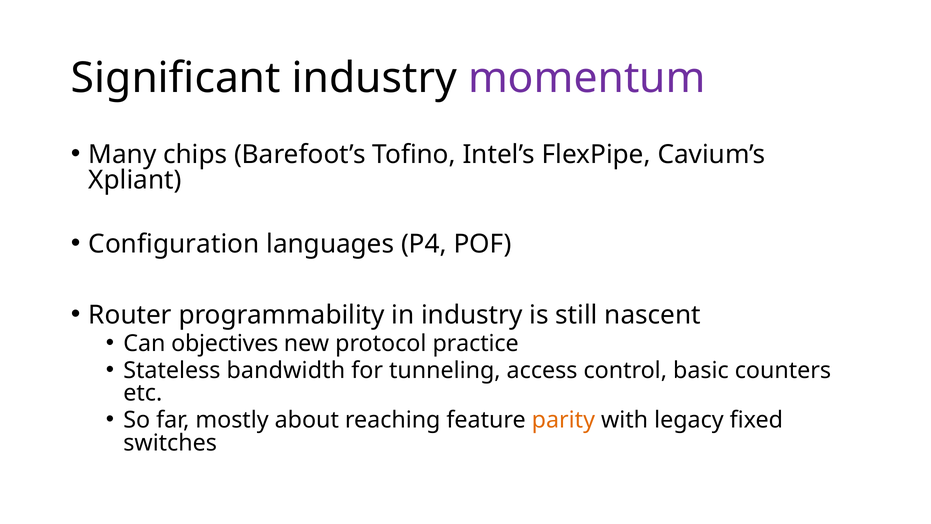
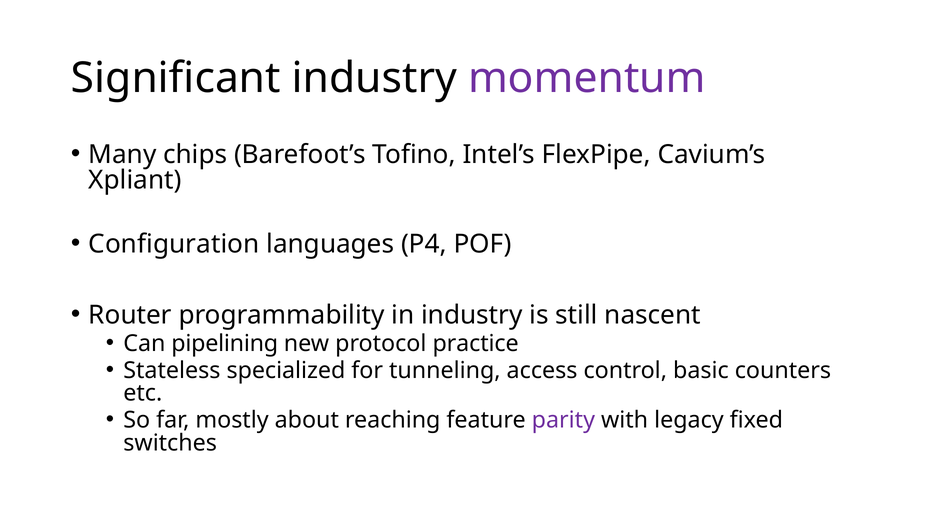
objectives: objectives -> pipelining
bandwidth: bandwidth -> specialized
parity colour: orange -> purple
